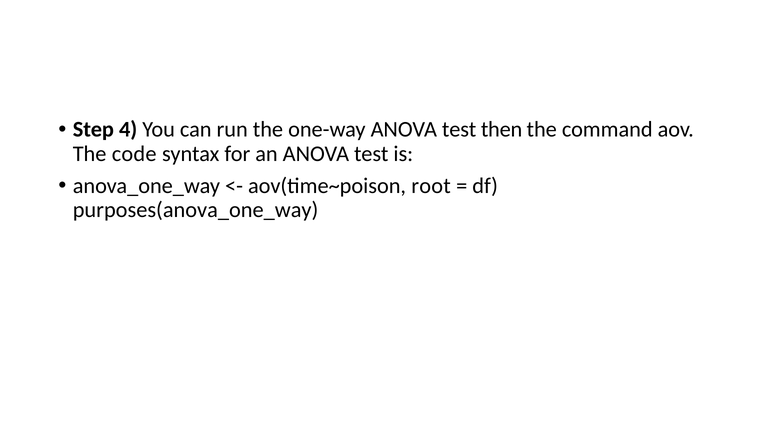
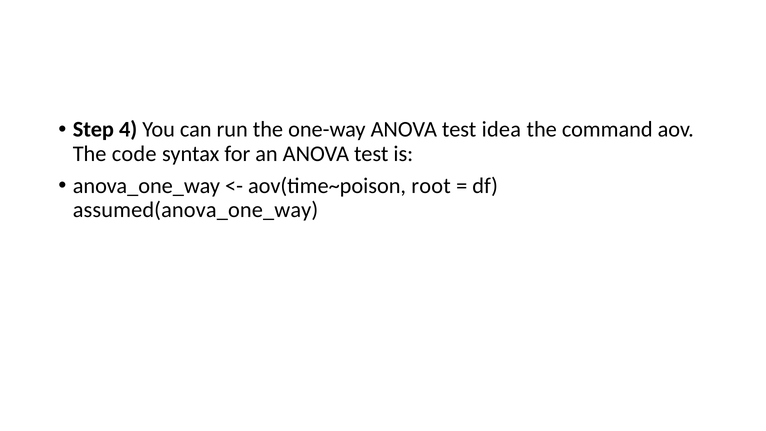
then: then -> idea
purposes(anova_one_way: purposes(anova_one_way -> assumed(anova_one_way
